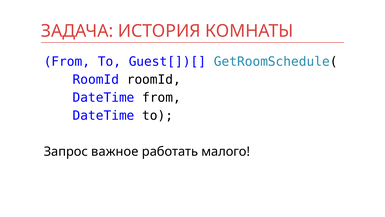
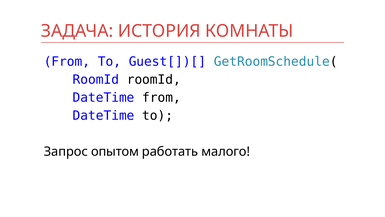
важное: важное -> опытом
